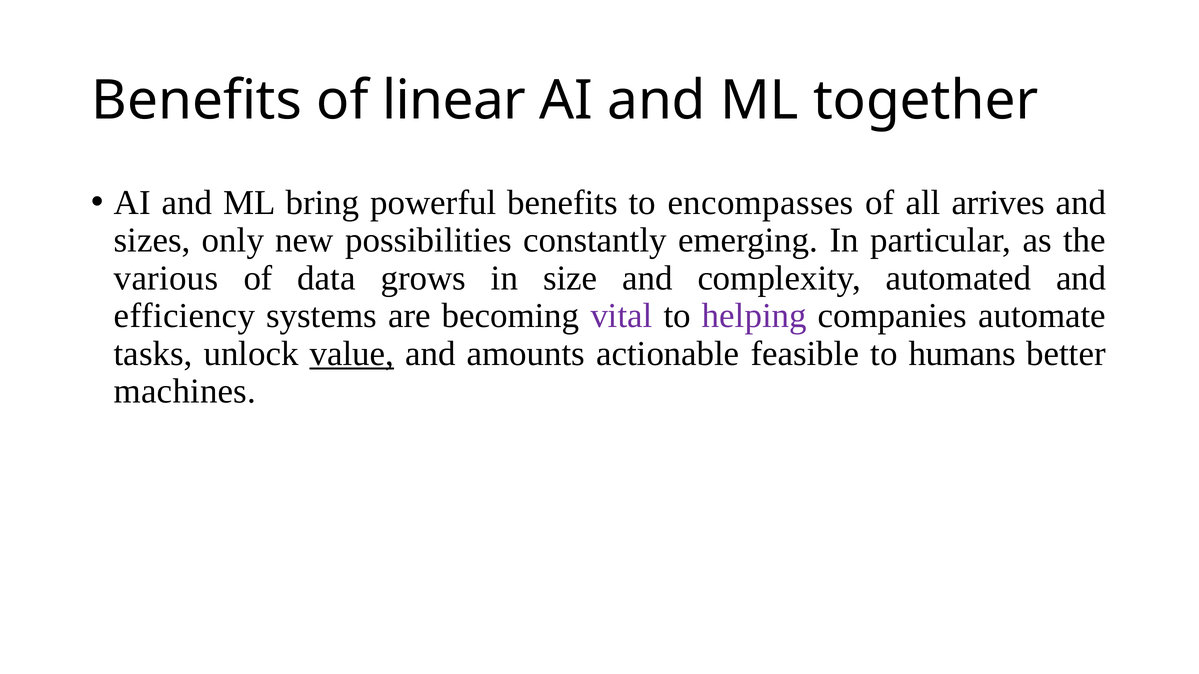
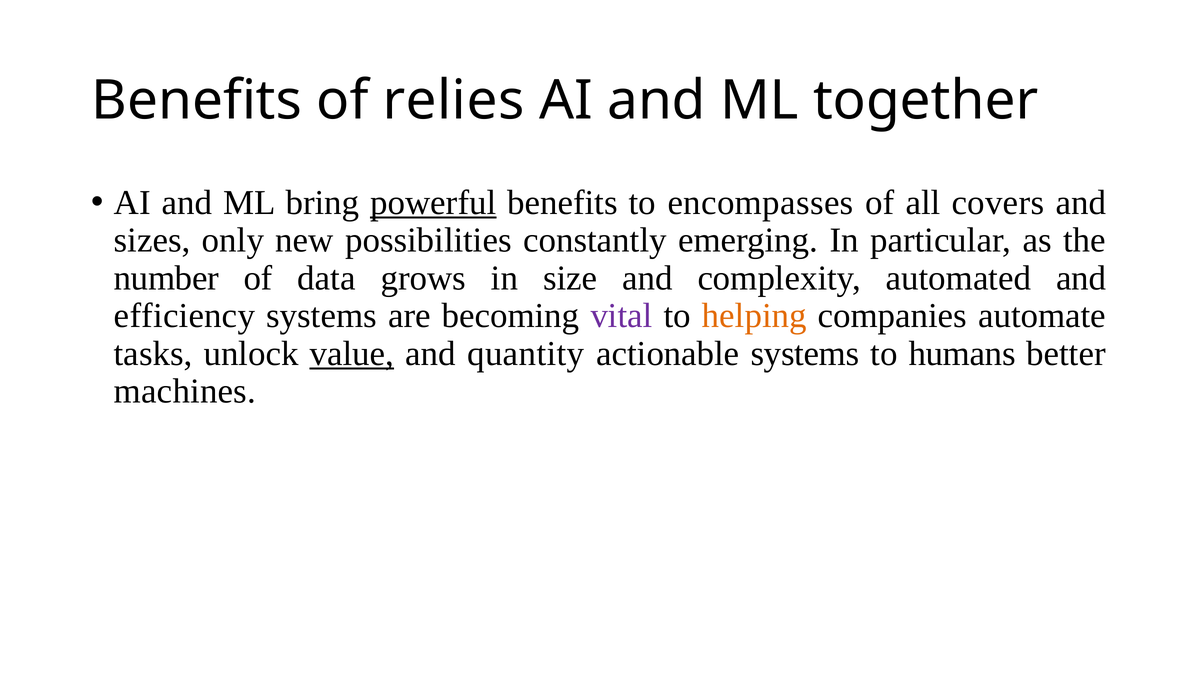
linear: linear -> relies
powerful underline: none -> present
arrives: arrives -> covers
various: various -> number
helping colour: purple -> orange
amounts: amounts -> quantity
actionable feasible: feasible -> systems
